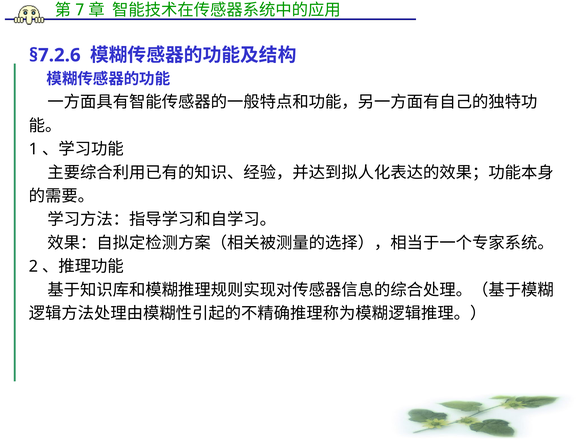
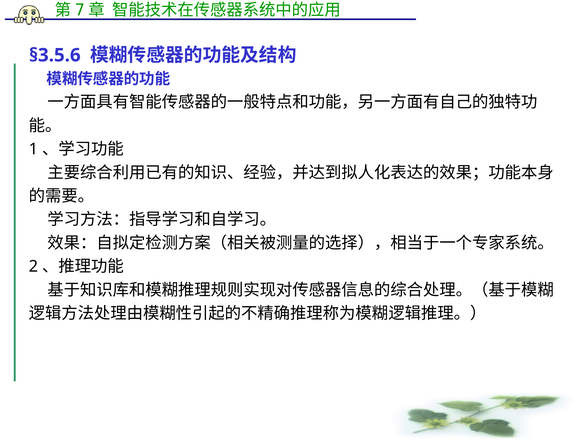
§7.2.6: §7.2.6 -> §3.5.6
